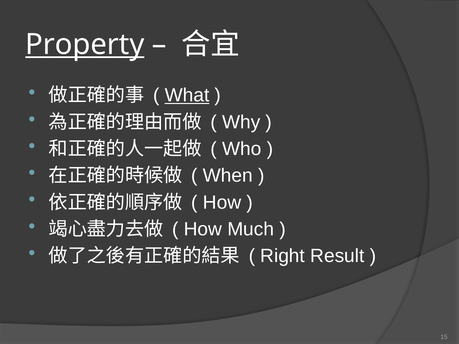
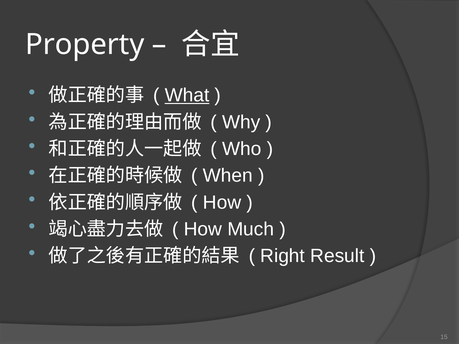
Property underline: present -> none
